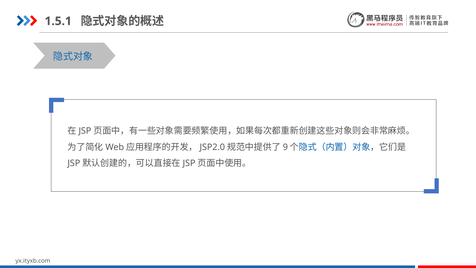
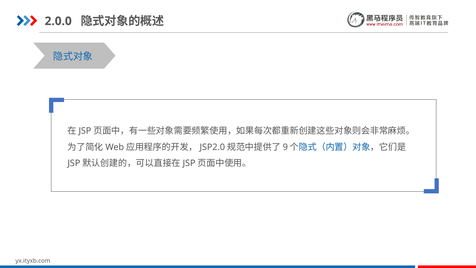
1.5.1: 1.5.1 -> 2.0.0
